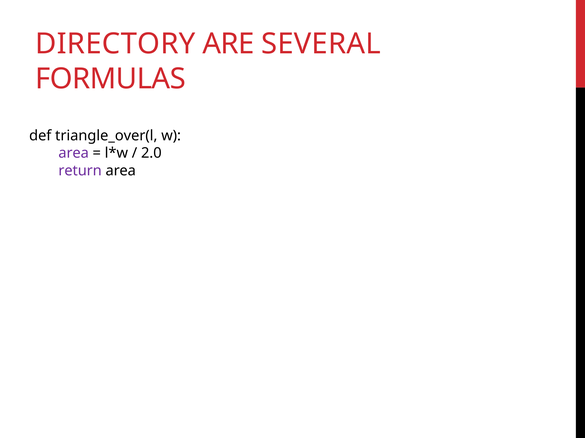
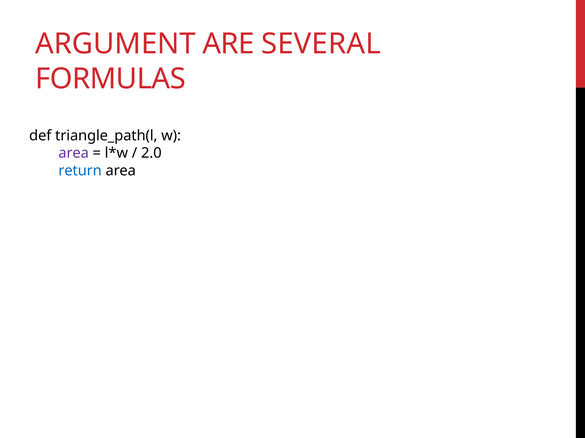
DIRECTORY: DIRECTORY -> ARGUMENT
triangle_over(l: triangle_over(l -> triangle_path(l
return colour: purple -> blue
